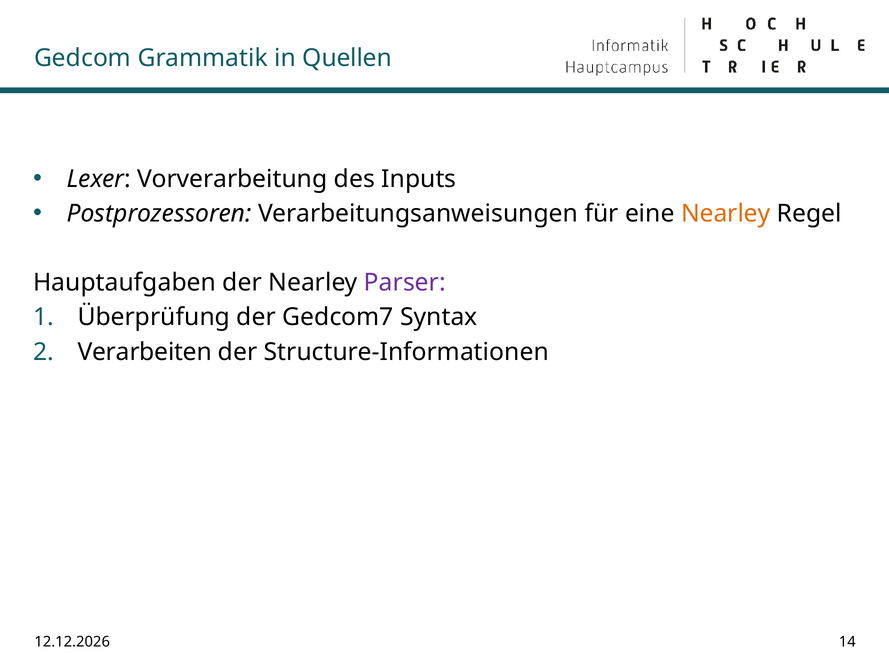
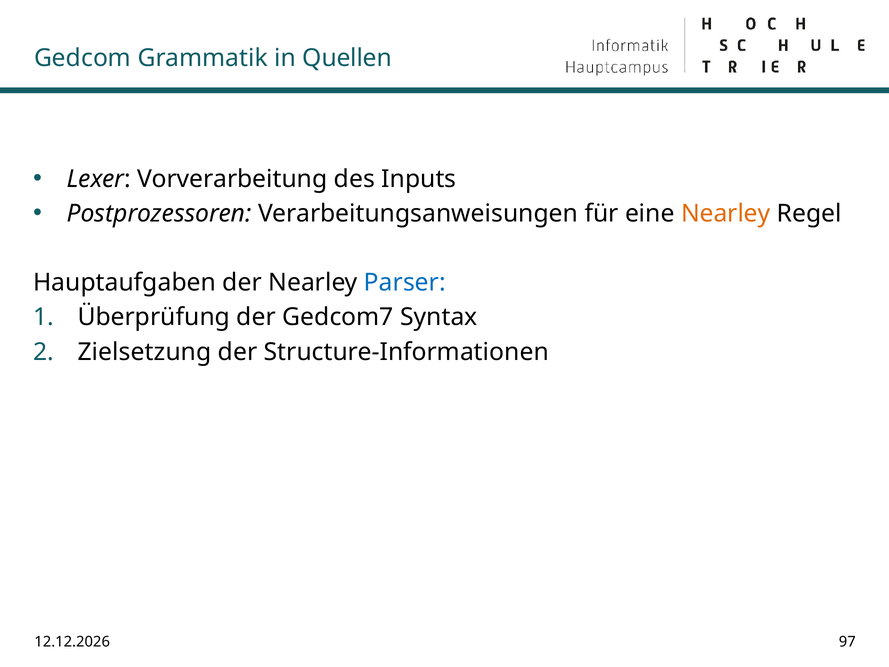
Parser colour: purple -> blue
Verarbeiten: Verarbeiten -> Zielsetzung
14: 14 -> 97
